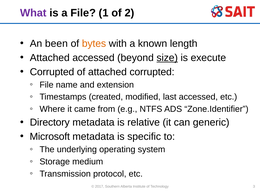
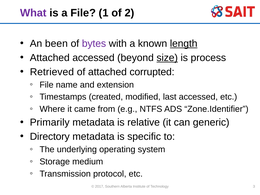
bytes colour: orange -> purple
length underline: none -> present
execute: execute -> process
Corrupted at (52, 72): Corrupted -> Retrieved
Directory: Directory -> Primarily
Microsoft: Microsoft -> Directory
